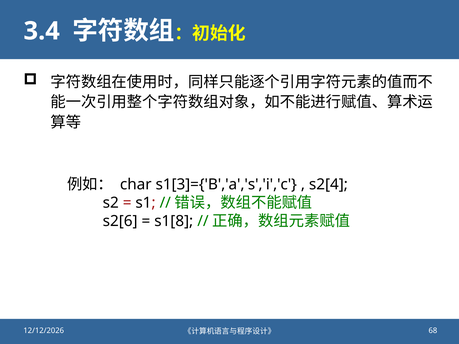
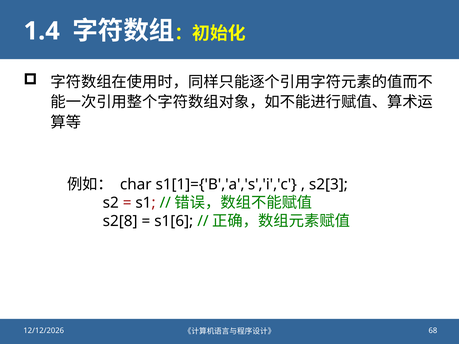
3.4: 3.4 -> 1.4
s1[3]={'B','a','s','i','c: s1[3]={'B','a','s','i','c -> s1[1]={'B','a','s','i','c
s2[4: s2[4 -> s2[3
s2[6: s2[6 -> s2[8
s1[8: s1[8 -> s1[6
